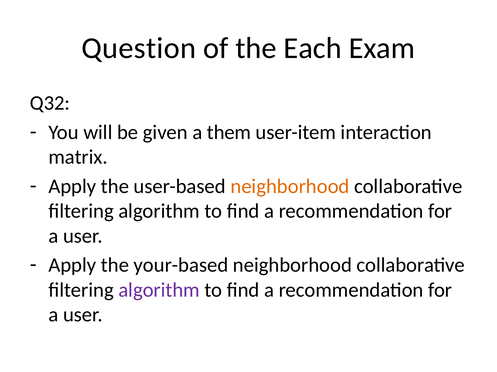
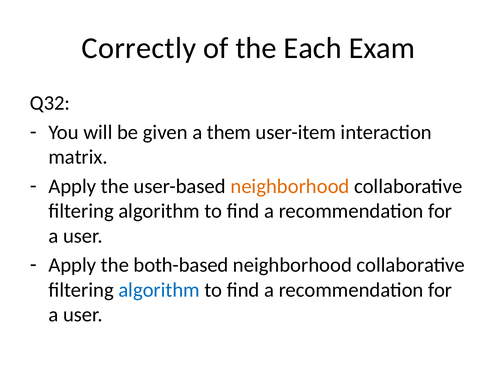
Question: Question -> Correctly
your-based: your-based -> both-based
algorithm at (159, 291) colour: purple -> blue
